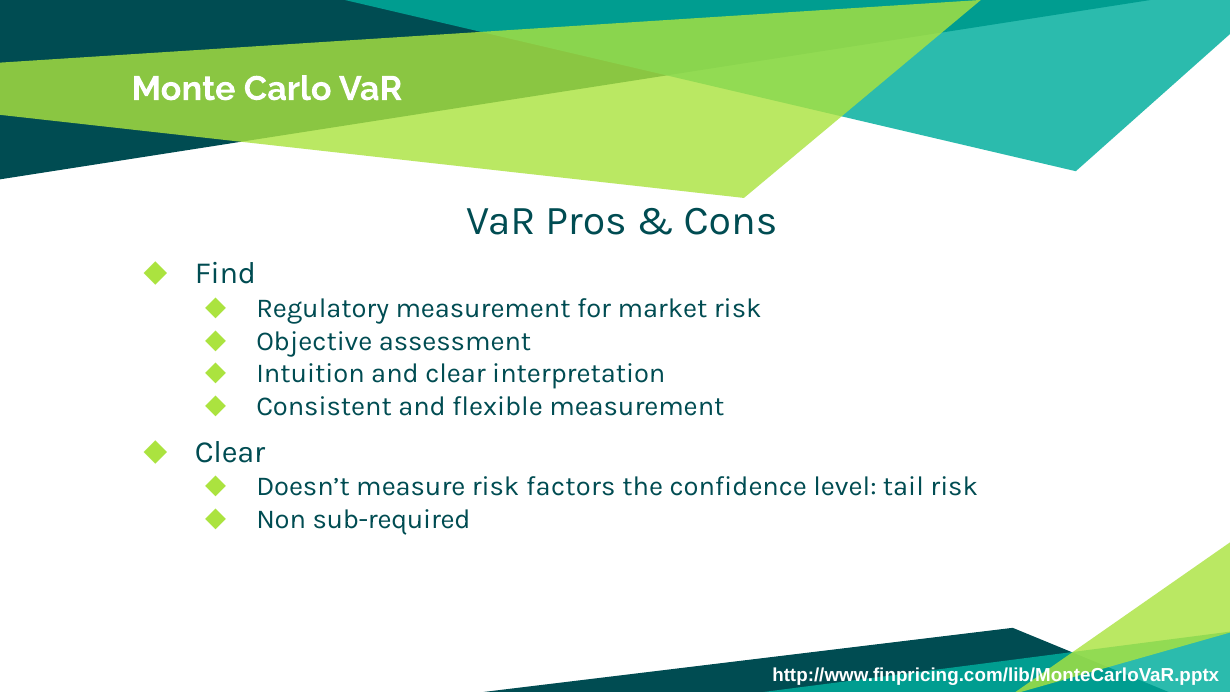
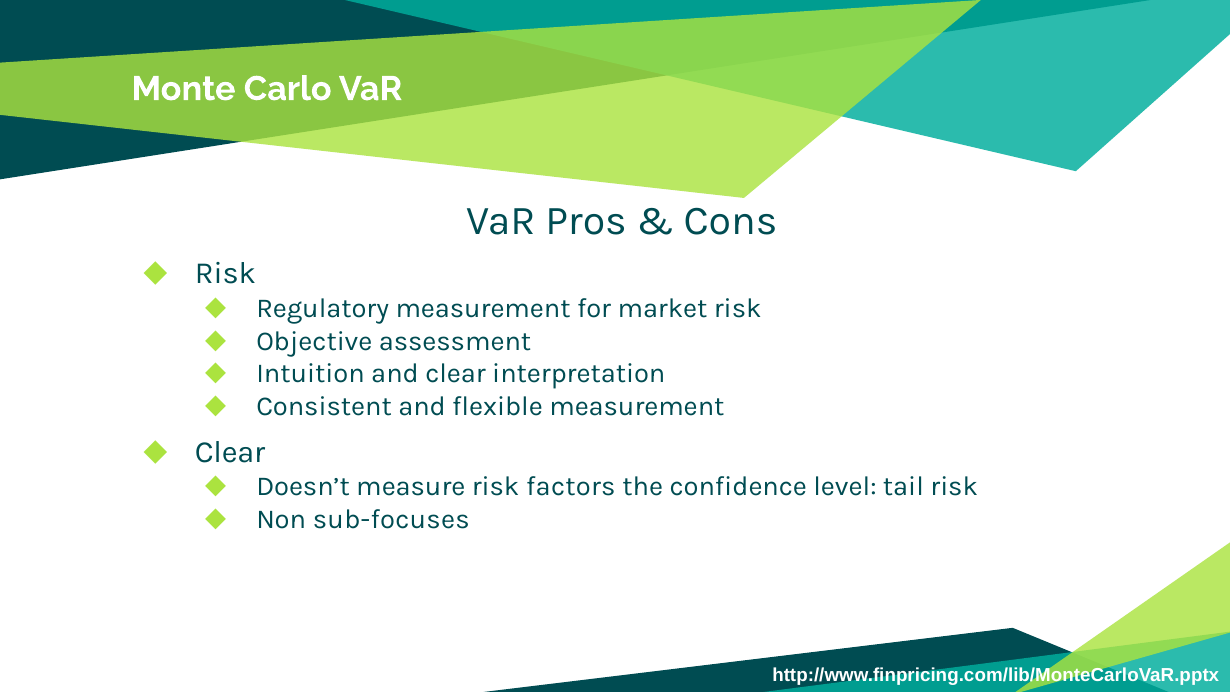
Find at (225, 274): Find -> Risk
sub-required: sub-required -> sub-focuses
